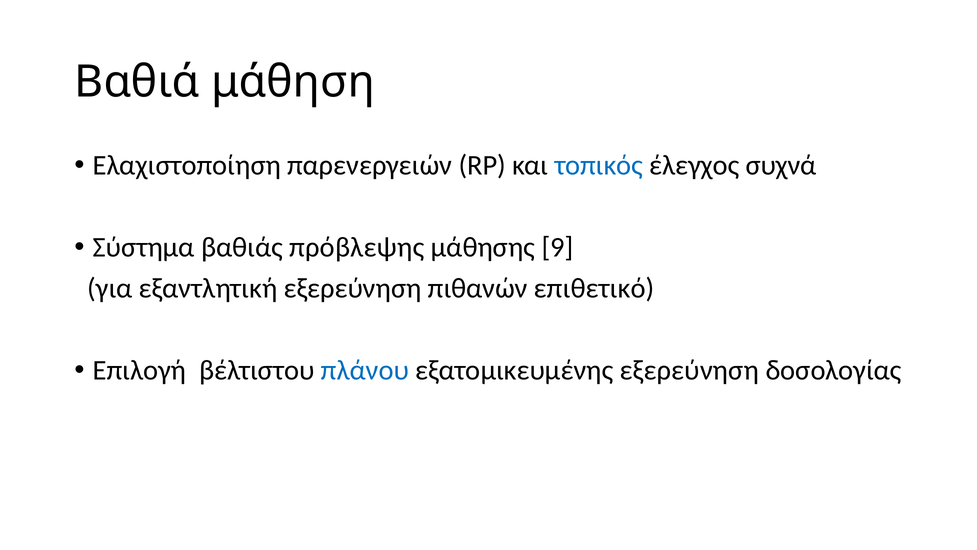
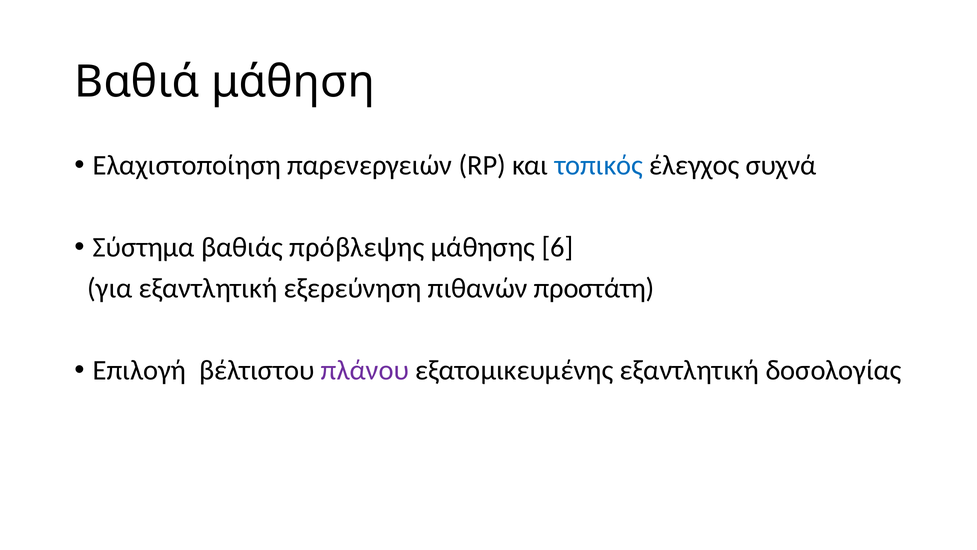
9: 9 -> 6
επιθετικό: επιθετικό -> προστάτη
πλάνου colour: blue -> purple
εξατομικευμένης εξερεύνηση: εξερεύνηση -> εξαντλητική
